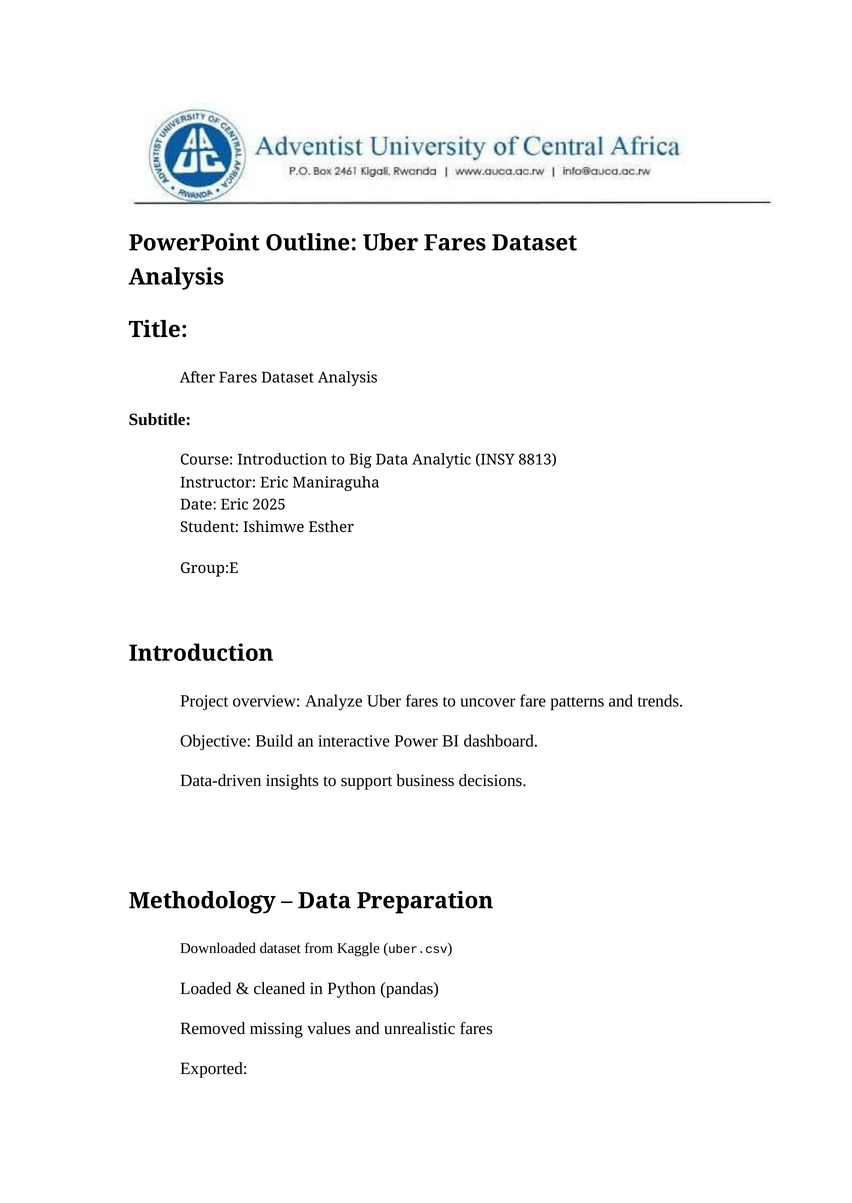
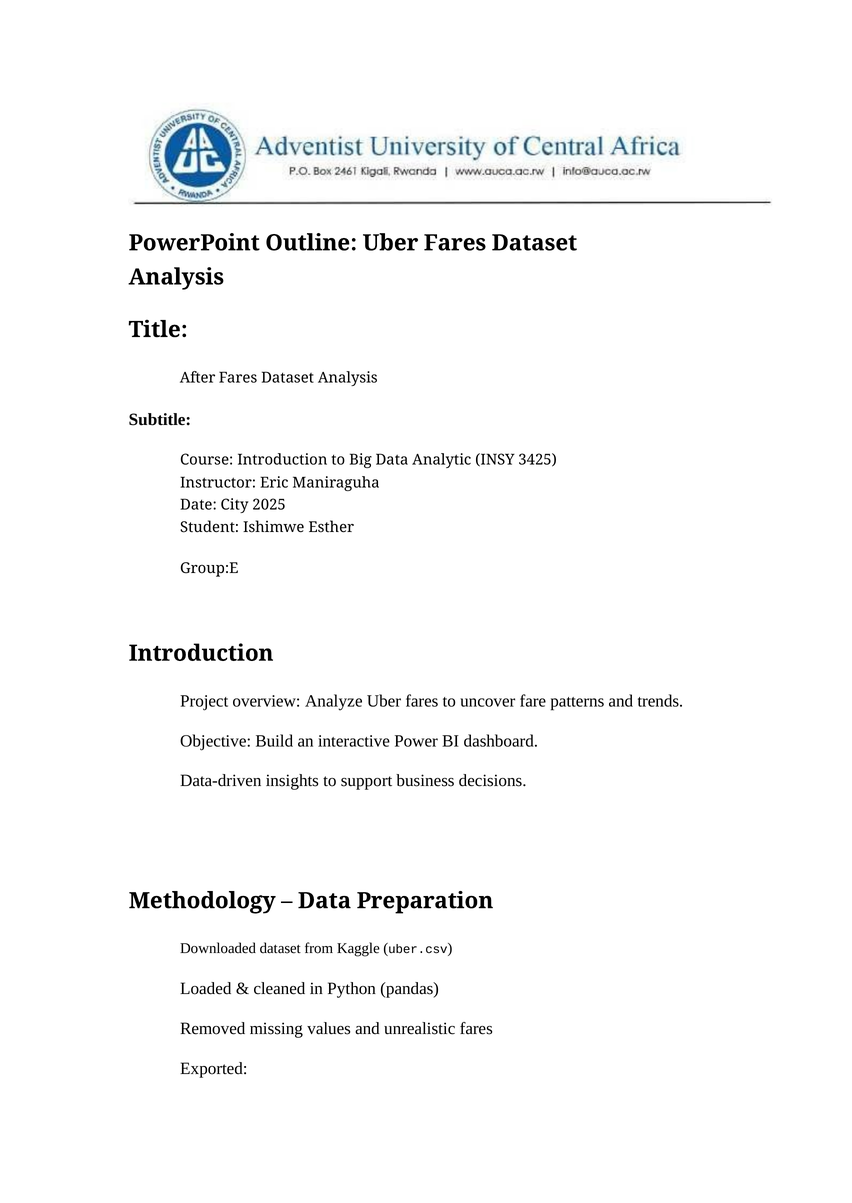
8813: 8813 -> 3425
Date Eric: Eric -> City
